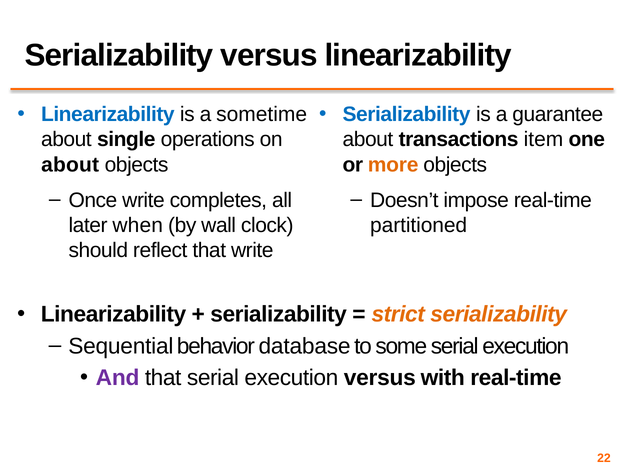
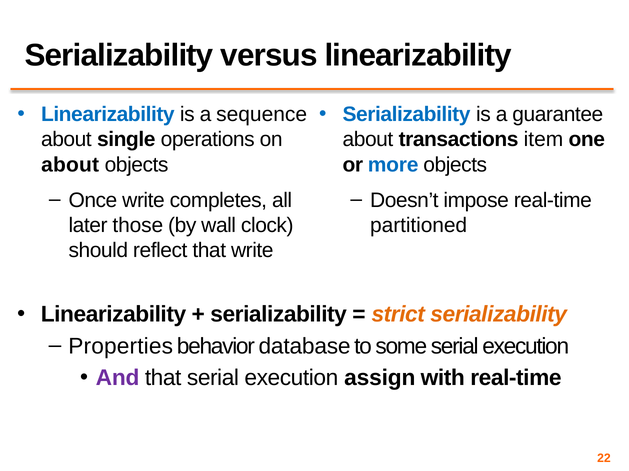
sometime: sometime -> sequence
more colour: orange -> blue
when: when -> those
Sequential: Sequential -> Properties
execution versus: versus -> assign
